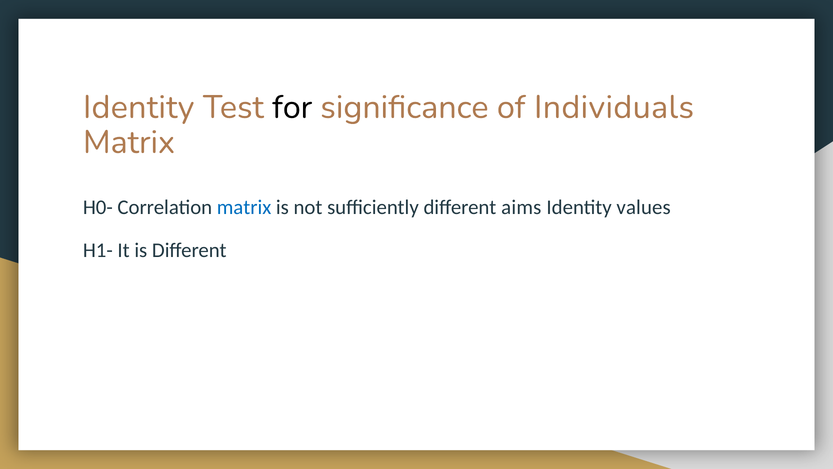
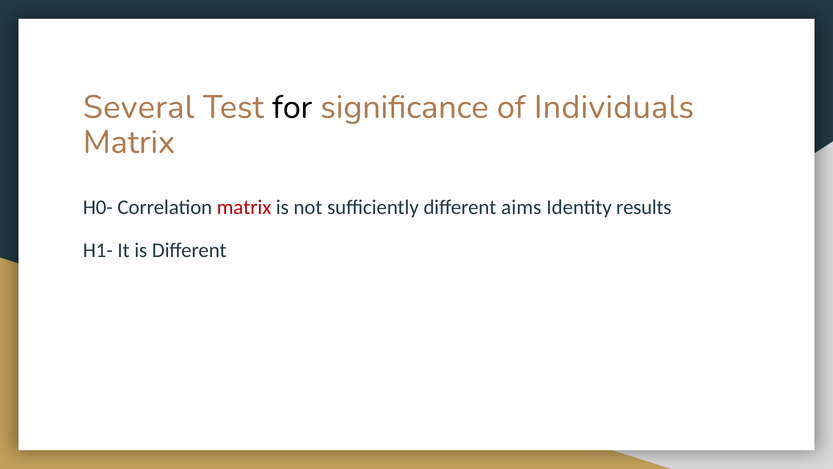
Identity at (139, 107): Identity -> Several
matrix at (244, 207) colour: blue -> red
values: values -> results
